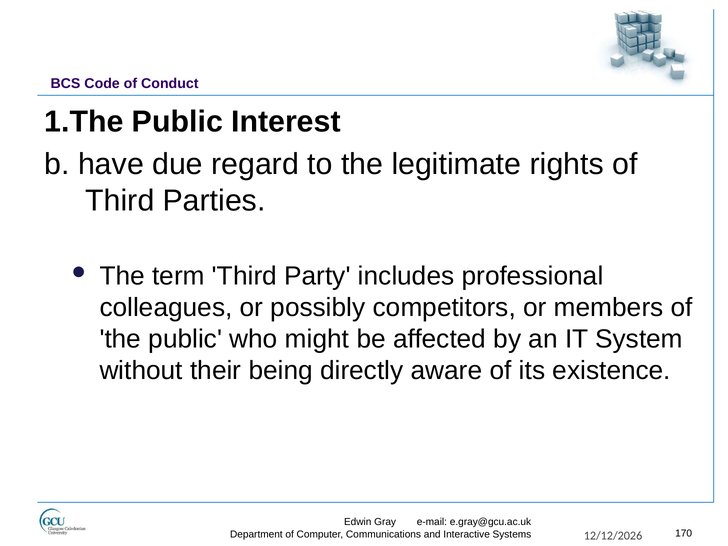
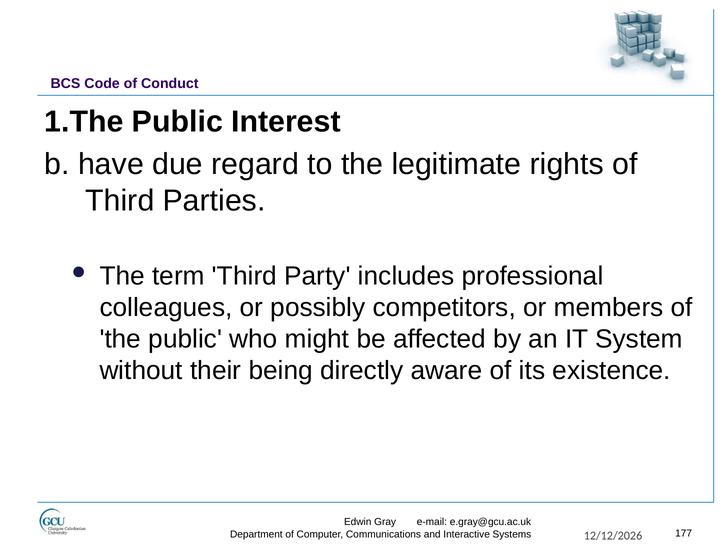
170: 170 -> 177
